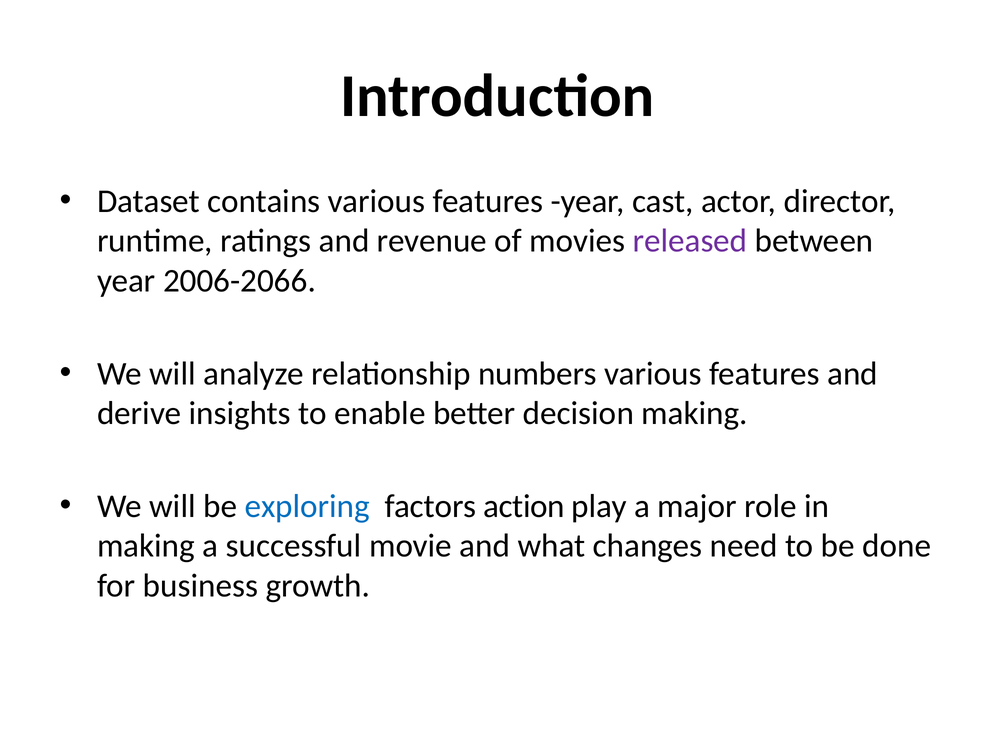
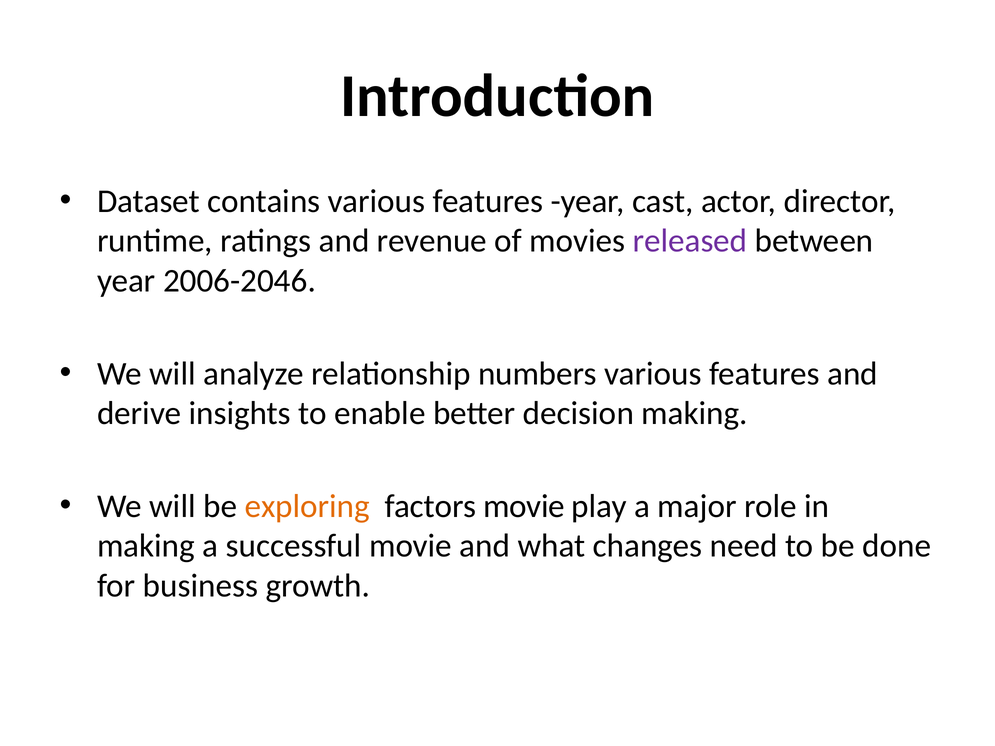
2006-2066: 2006-2066 -> 2006-2046
exploring colour: blue -> orange
factors action: action -> movie
